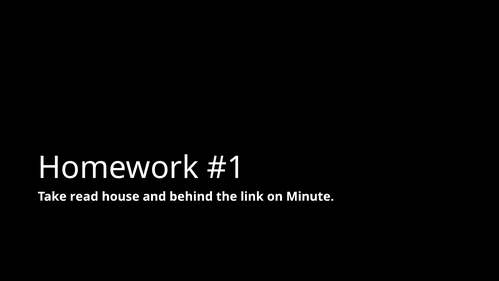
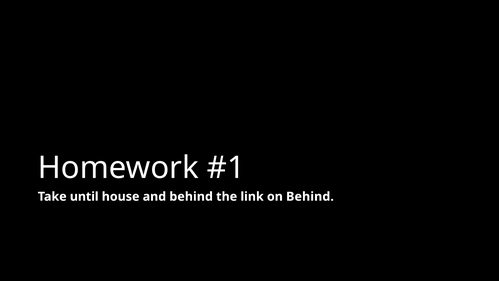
read: read -> until
on Minute: Minute -> Behind
